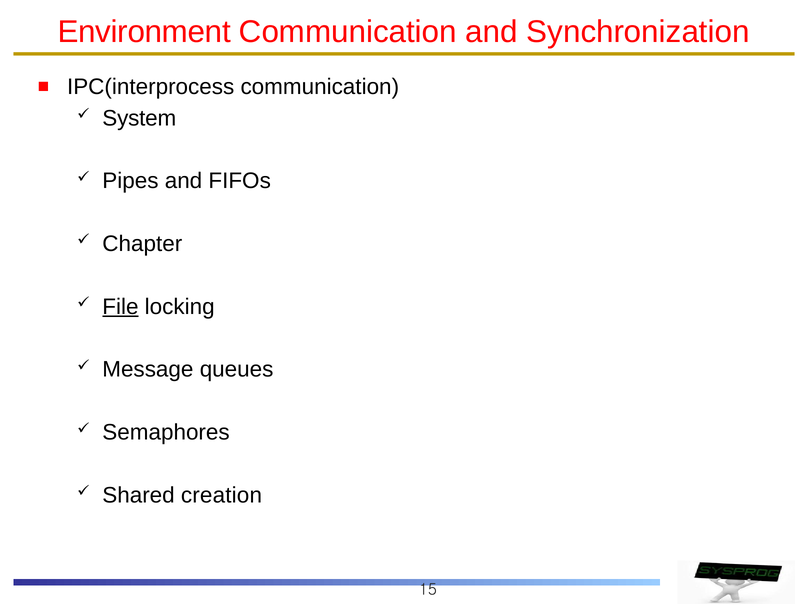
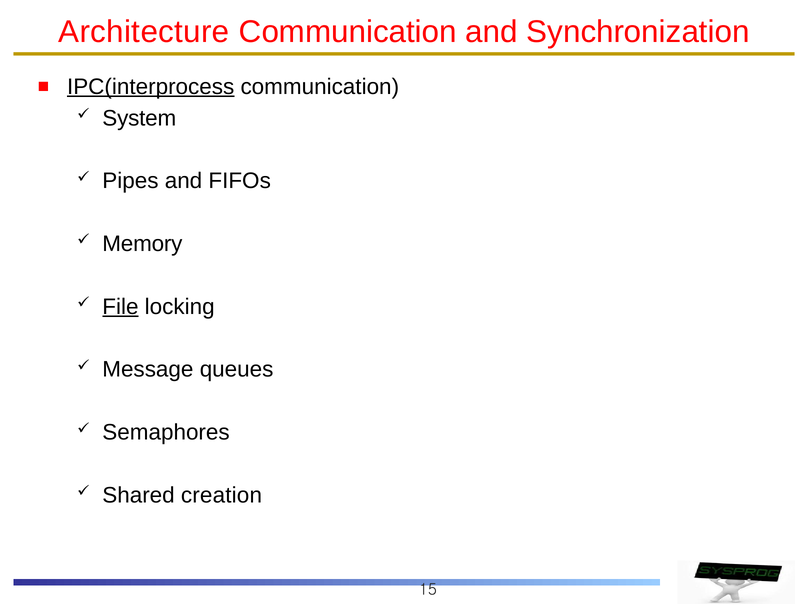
Environment: Environment -> Architecture
IPC(interprocess underline: none -> present
Chapter: Chapter -> Memory
